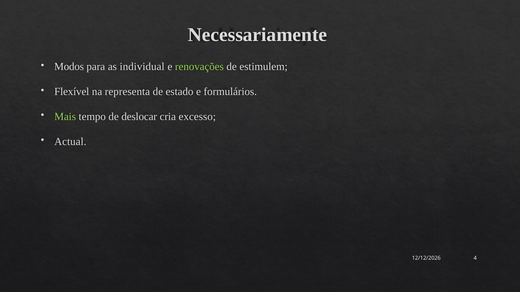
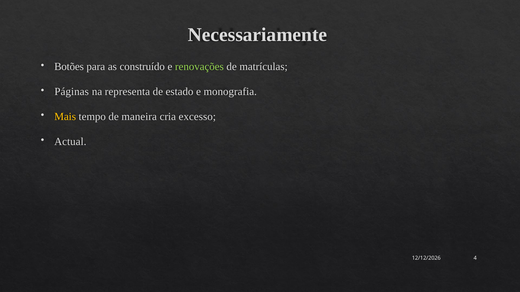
Modos: Modos -> Botões
individual: individual -> construído
estimulem: estimulem -> matrículas
Flexível: Flexível -> Páginas
formulários: formulários -> monografia
Mais colour: light green -> yellow
deslocar: deslocar -> maneira
